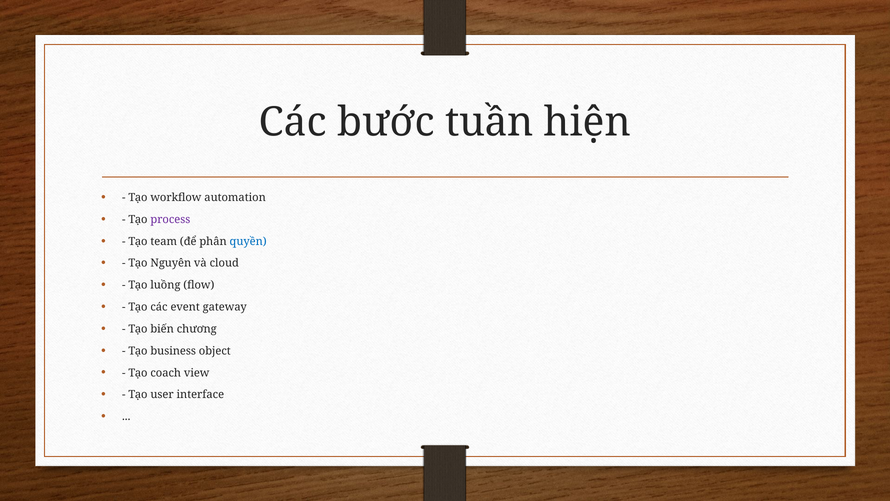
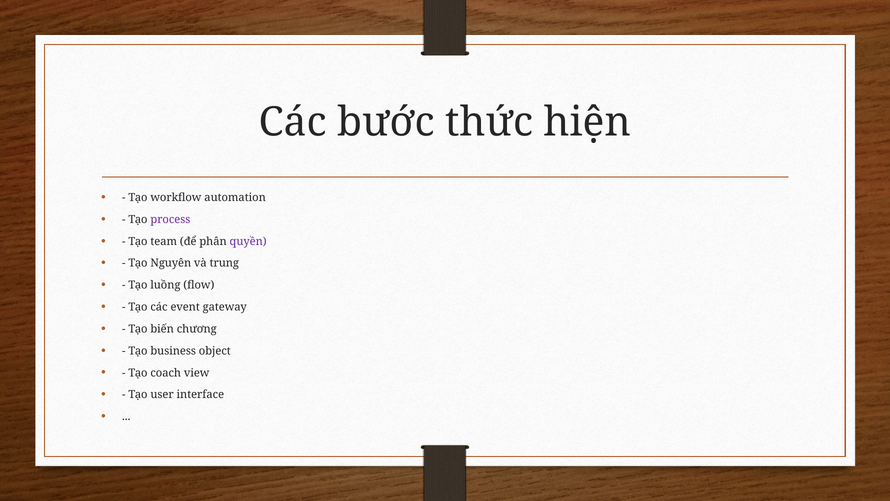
tuần: tuần -> thức
quyền colour: blue -> purple
cloud: cloud -> trung
